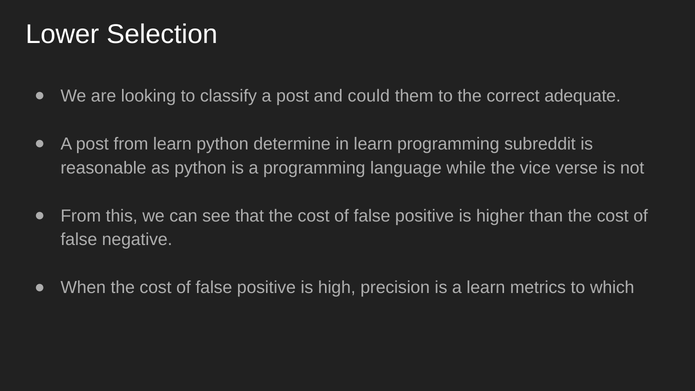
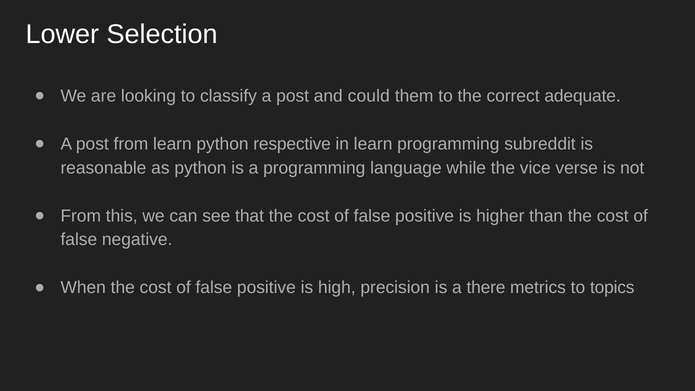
determine: determine -> respective
a learn: learn -> there
which: which -> topics
